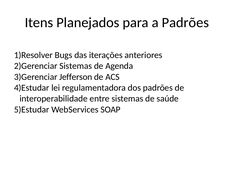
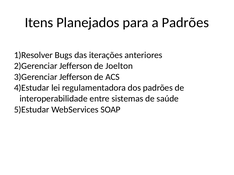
Sistemas at (76, 66): Sistemas -> Jefferson
Agenda: Agenda -> Joelton
